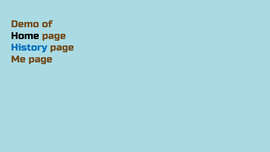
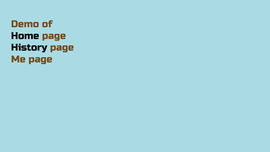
History colour: blue -> black
